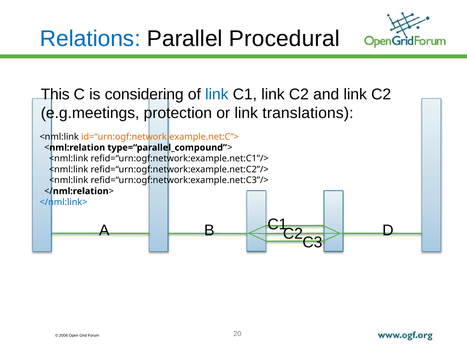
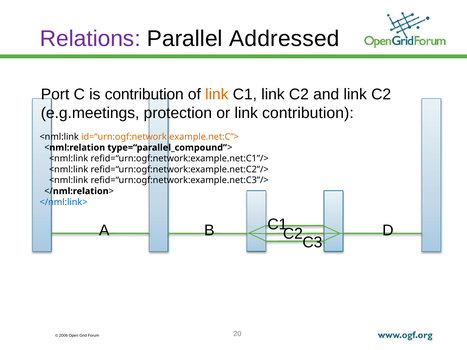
Relations colour: blue -> purple
Procedural: Procedural -> Addressed
This: This -> Port
is considering: considering -> contribution
link at (217, 94) colour: blue -> orange
link translations: translations -> contribution
